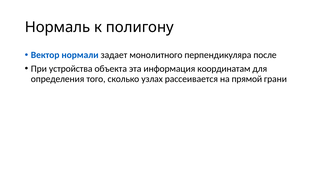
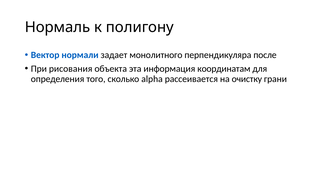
устройства: устройства -> рисования
узлах: узлах -> alpha
прямой: прямой -> очистку
